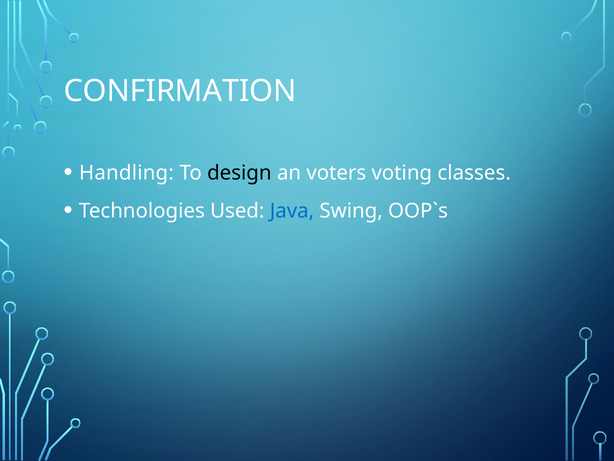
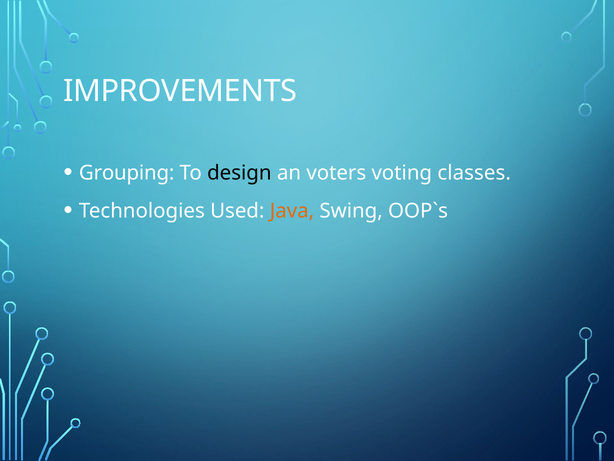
CONFIRMATION: CONFIRMATION -> IMPROVEMENTS
Handling: Handling -> Grouping
Java colour: blue -> orange
